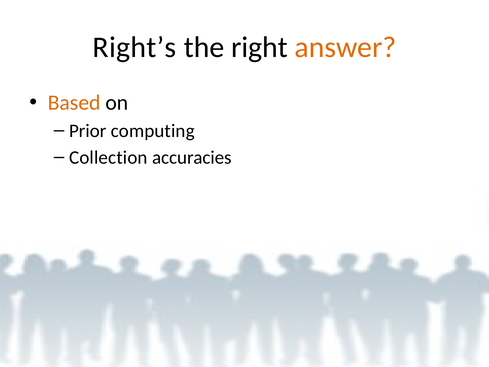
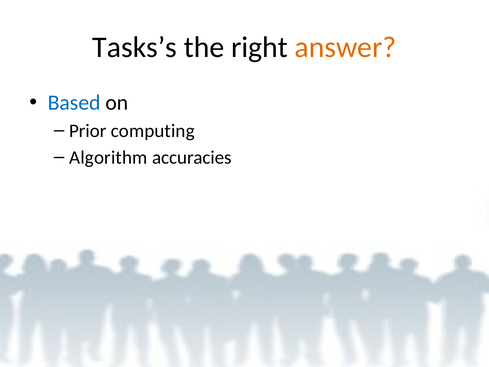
Right’s: Right’s -> Tasks’s
Based colour: orange -> blue
Collection: Collection -> Algorithm
